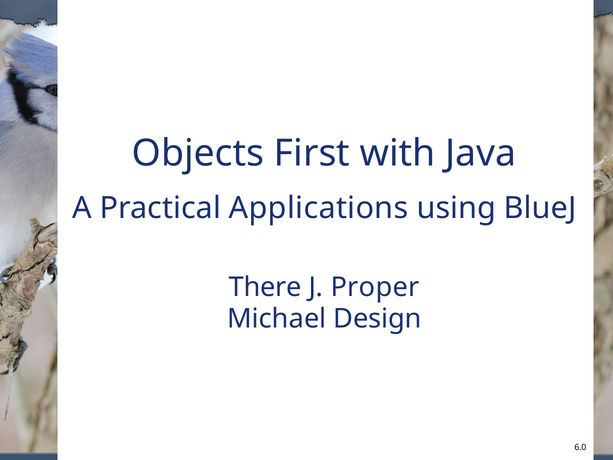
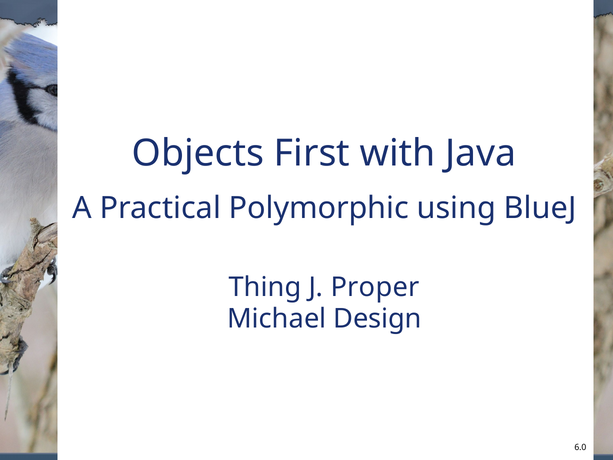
Applications: Applications -> Polymorphic
There: There -> Thing
